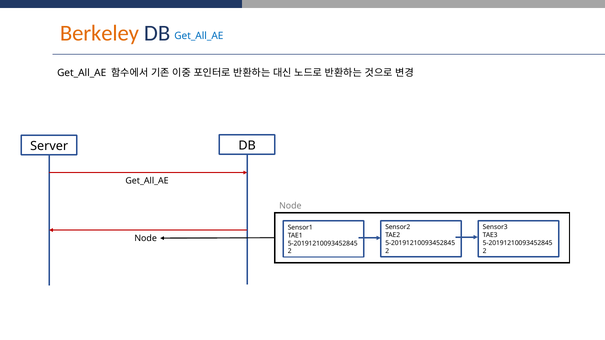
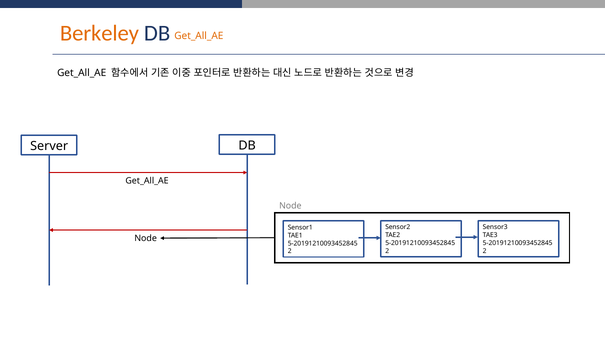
Get_All_AE at (199, 36) colour: blue -> orange
